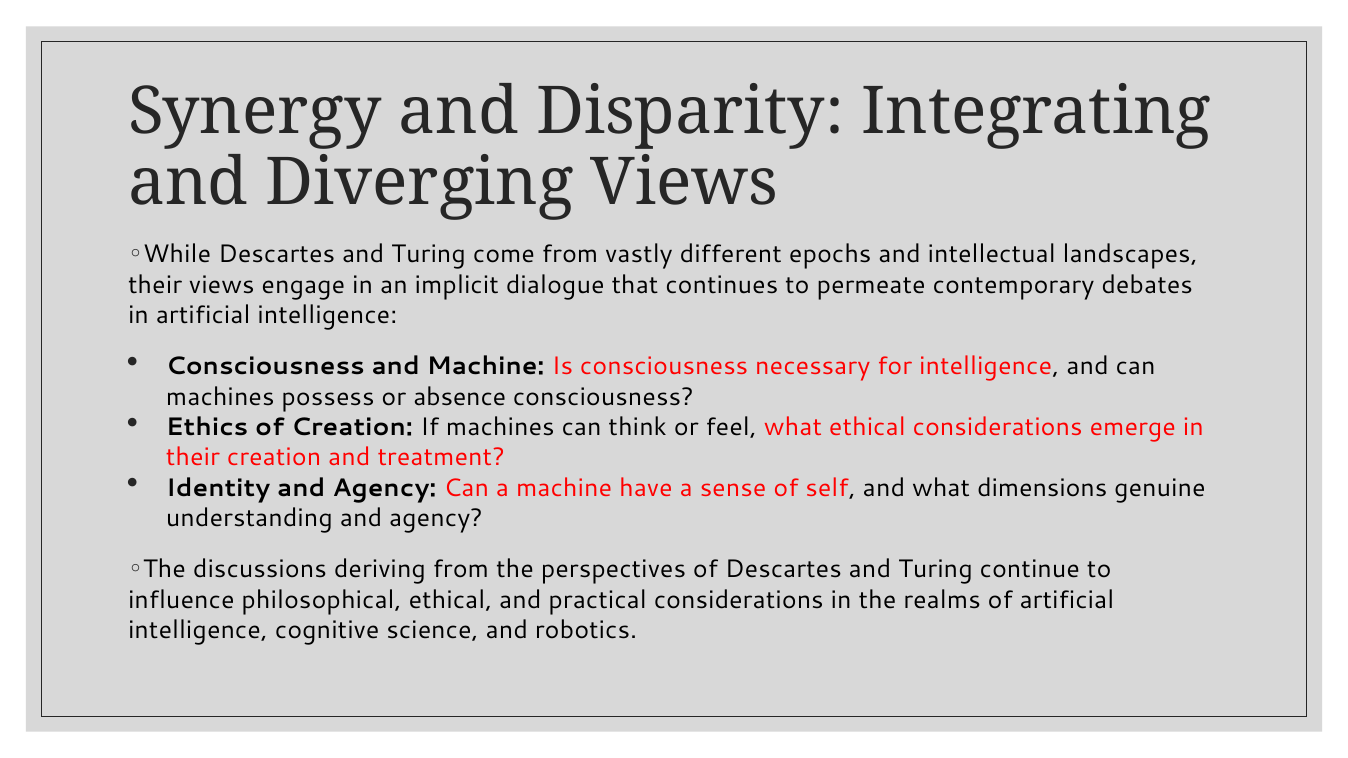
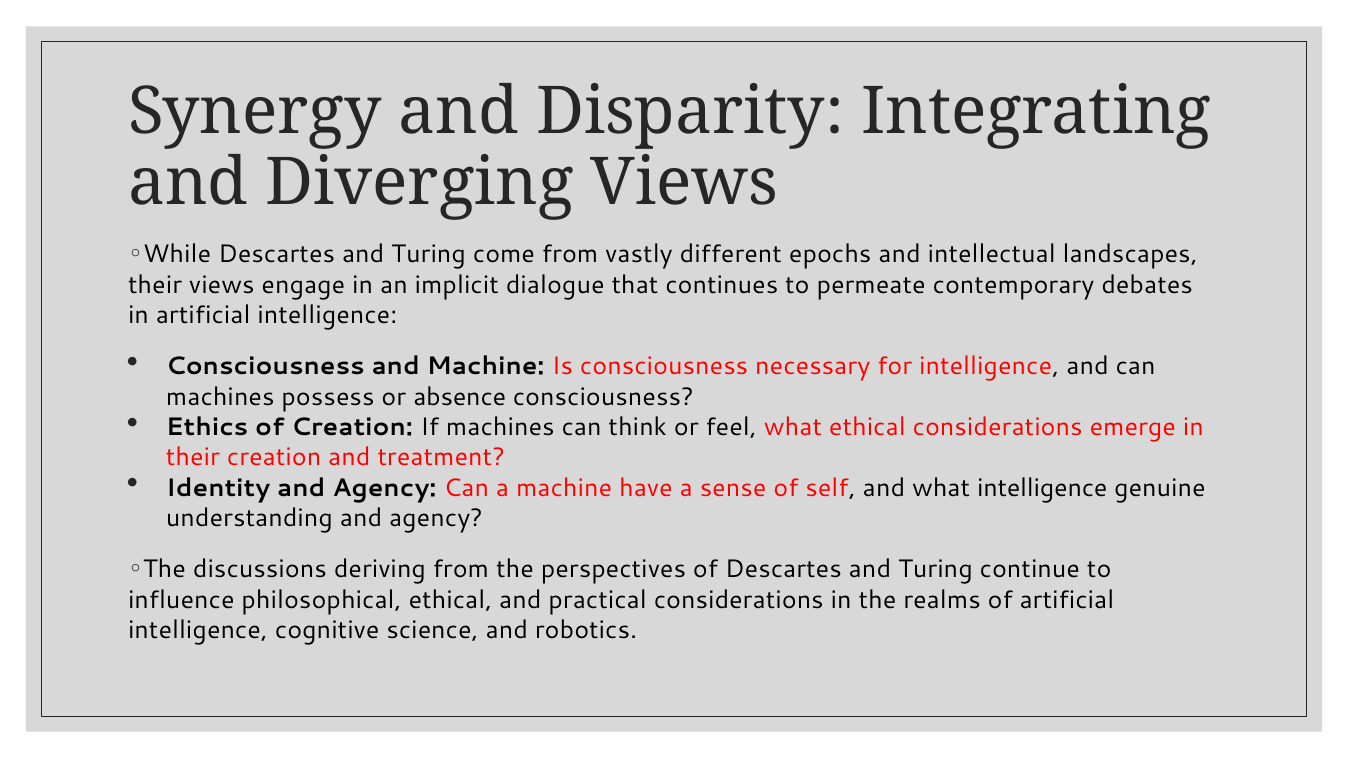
what dimensions: dimensions -> intelligence
